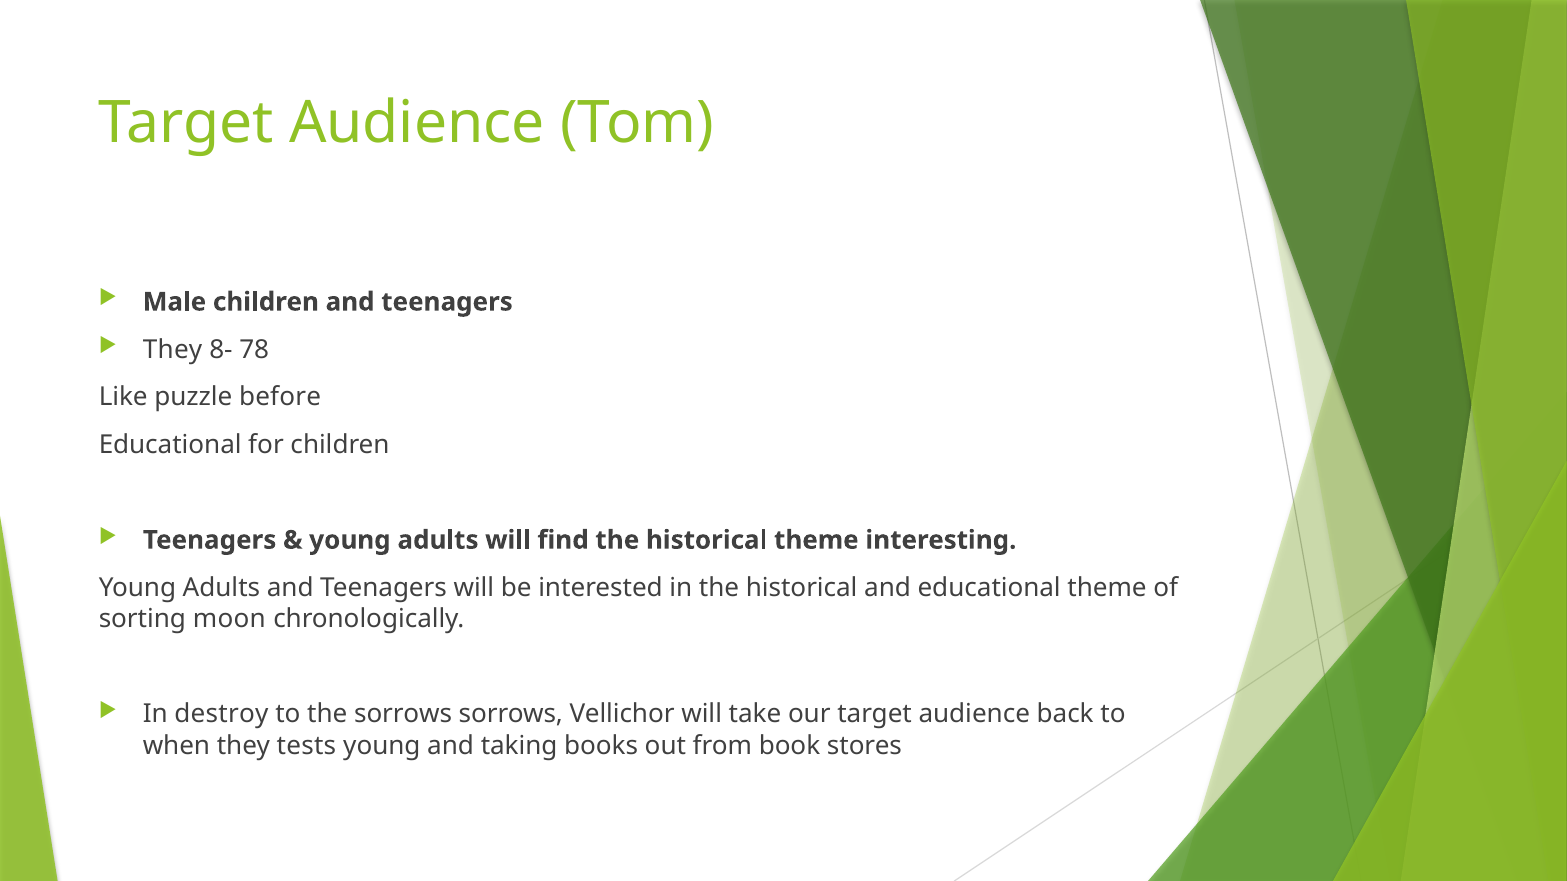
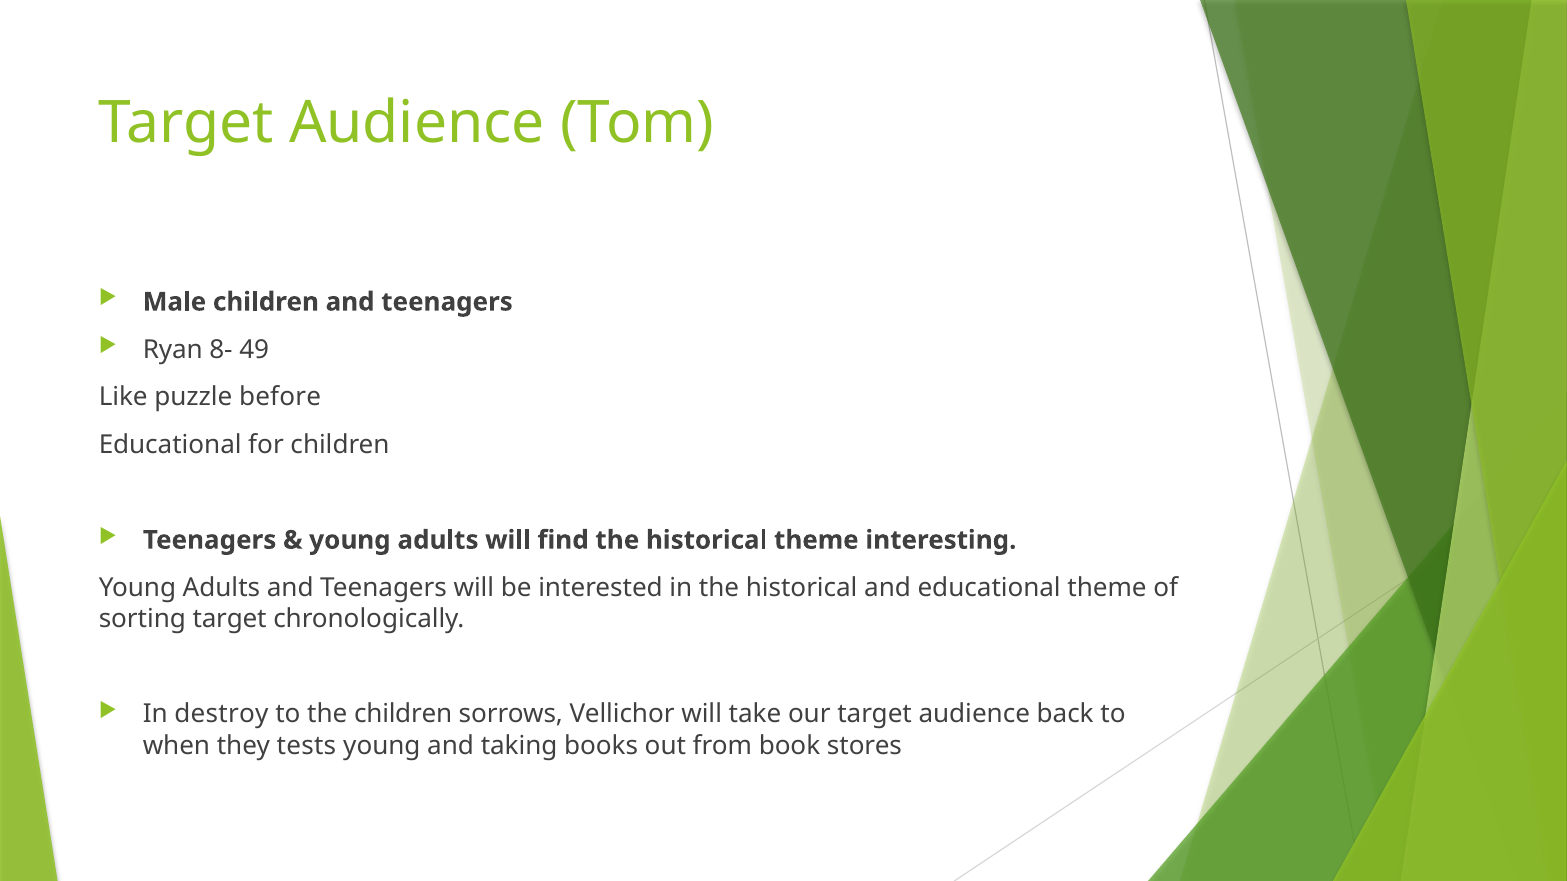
They at (173, 350): They -> Ryan
78: 78 -> 49
sorting moon: moon -> target
the sorrows: sorrows -> children
